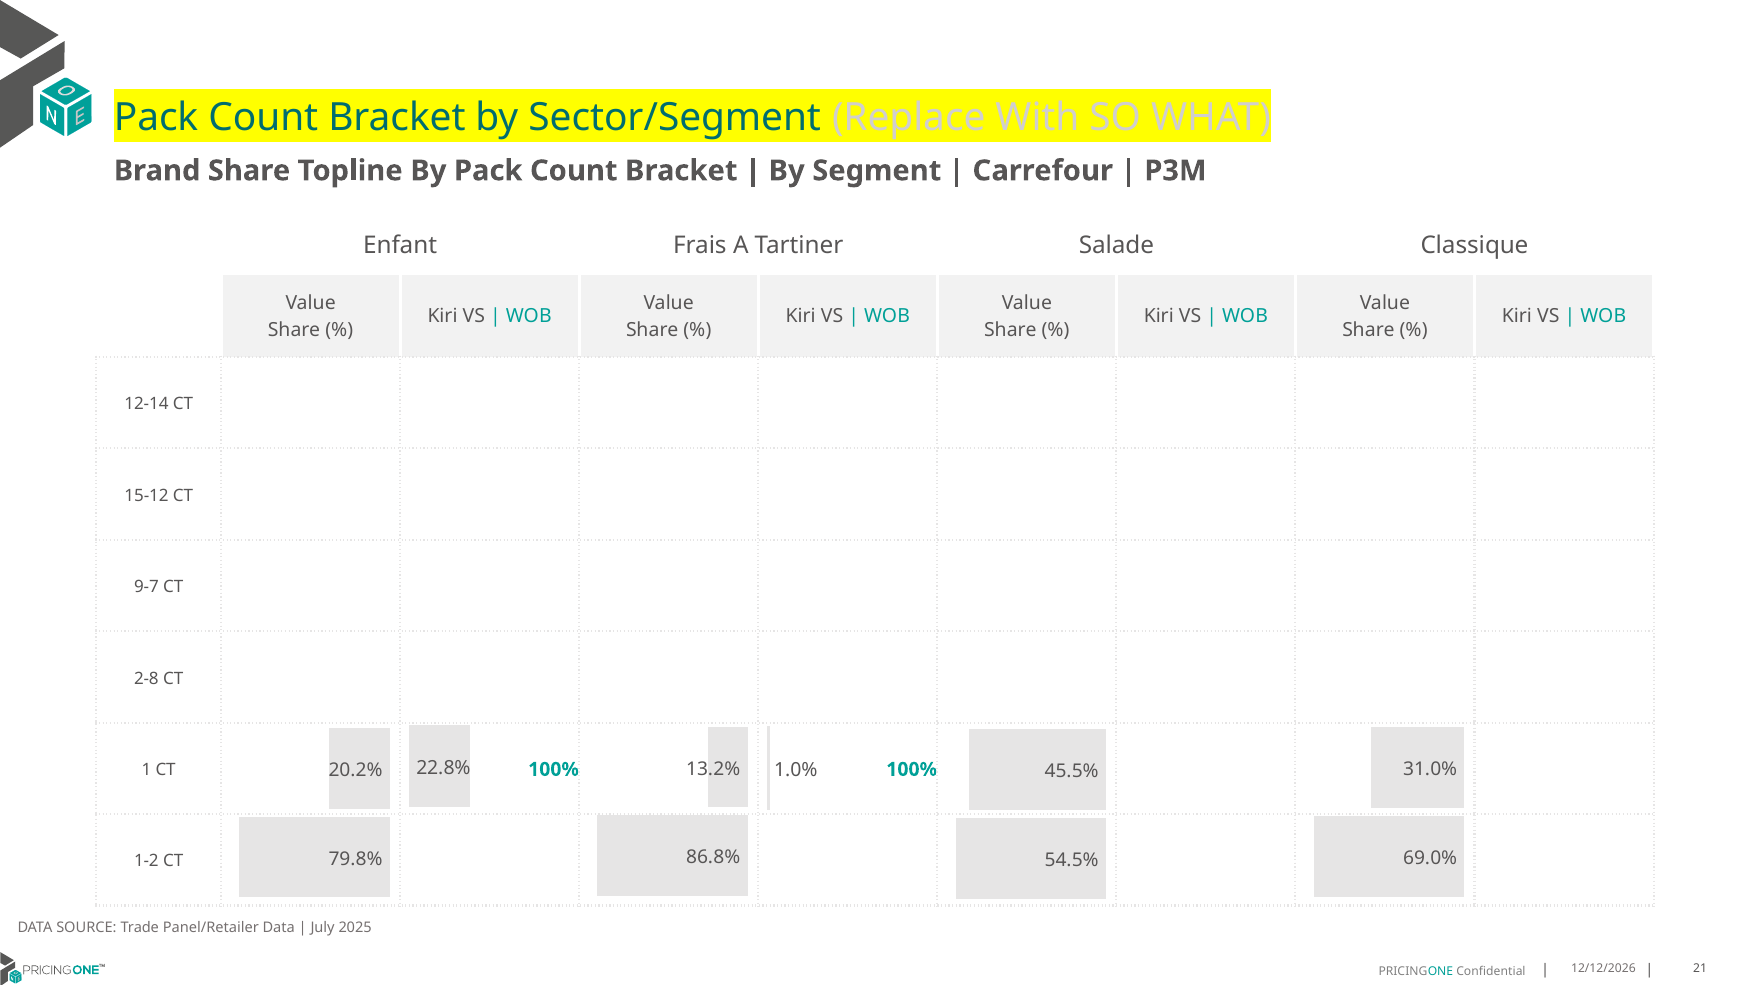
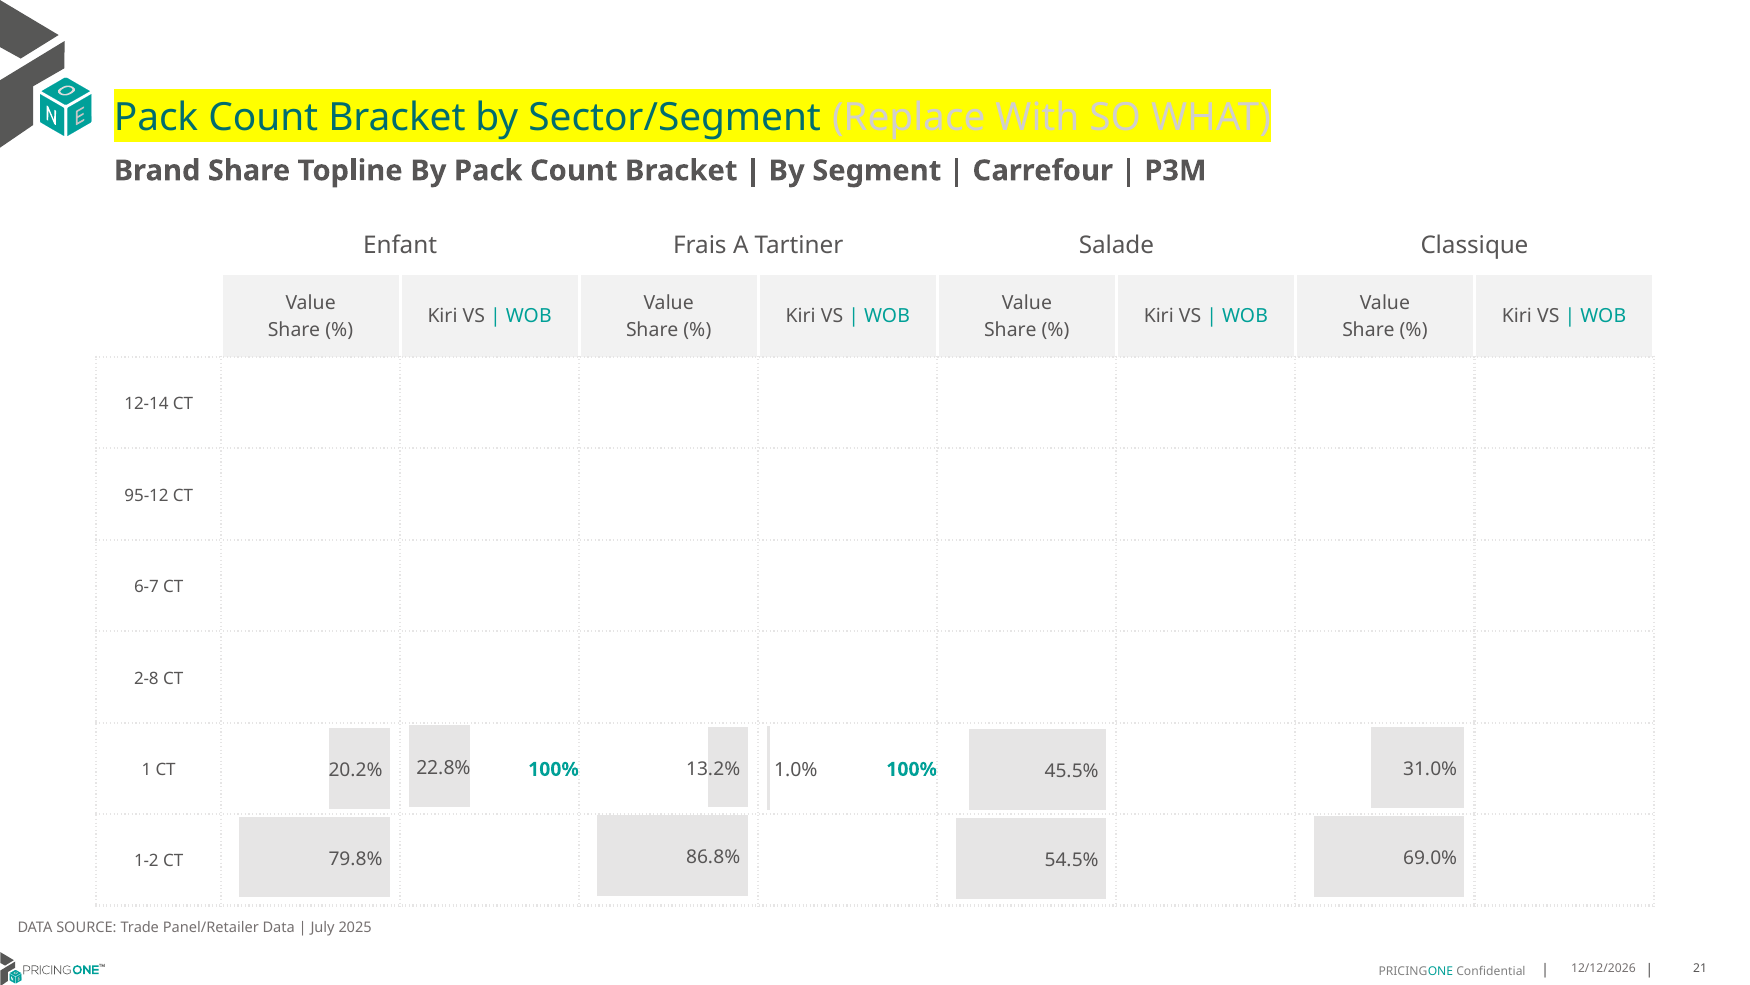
15-12: 15-12 -> 95-12
9-7: 9-7 -> 6-7
